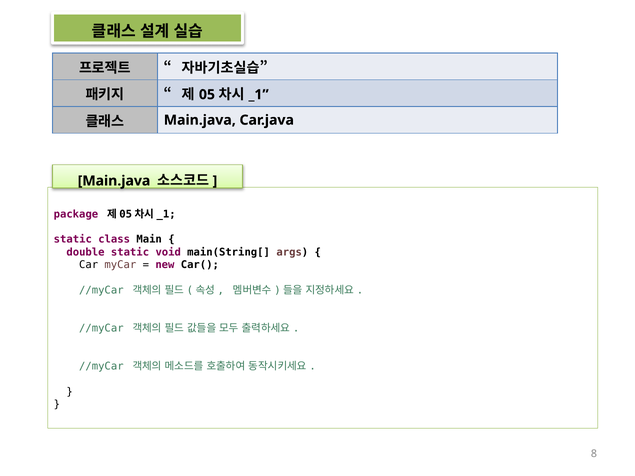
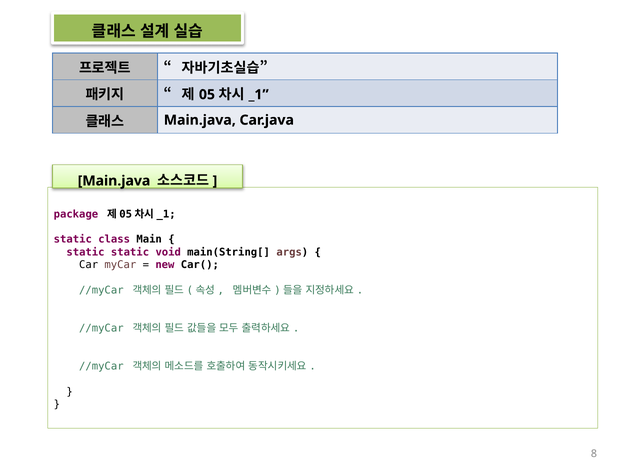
double at (85, 252): double -> static
